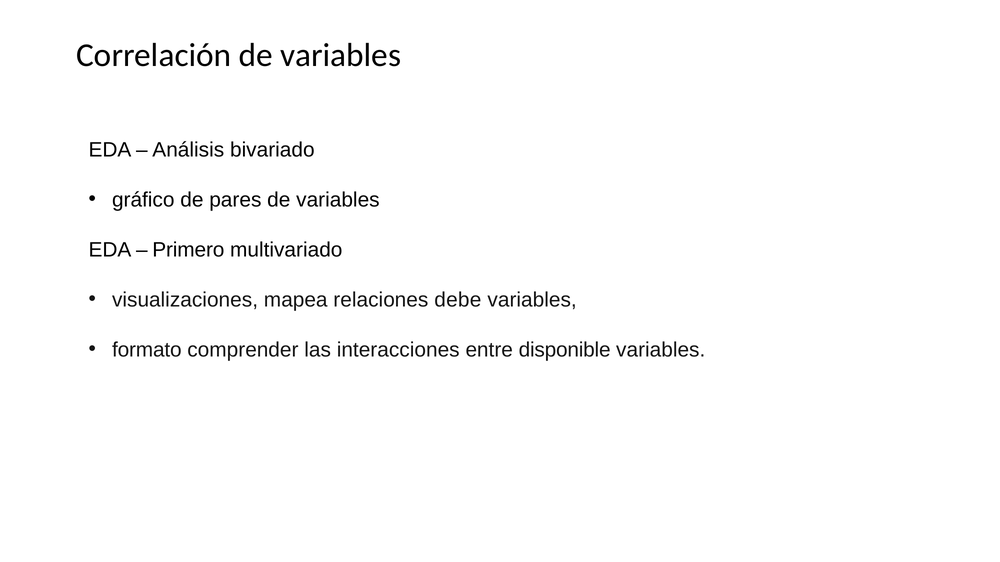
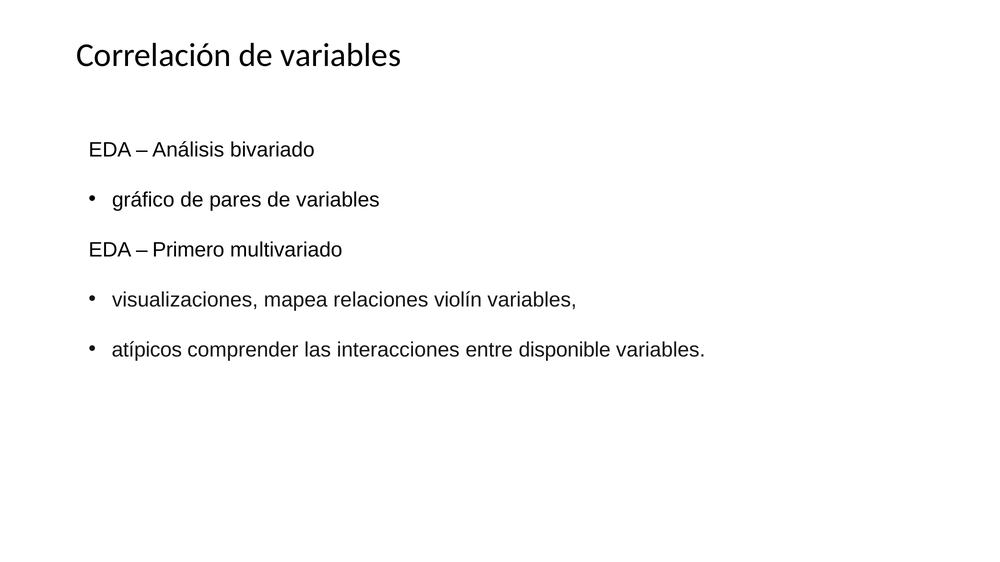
debe: debe -> violín
formato: formato -> atípicos
